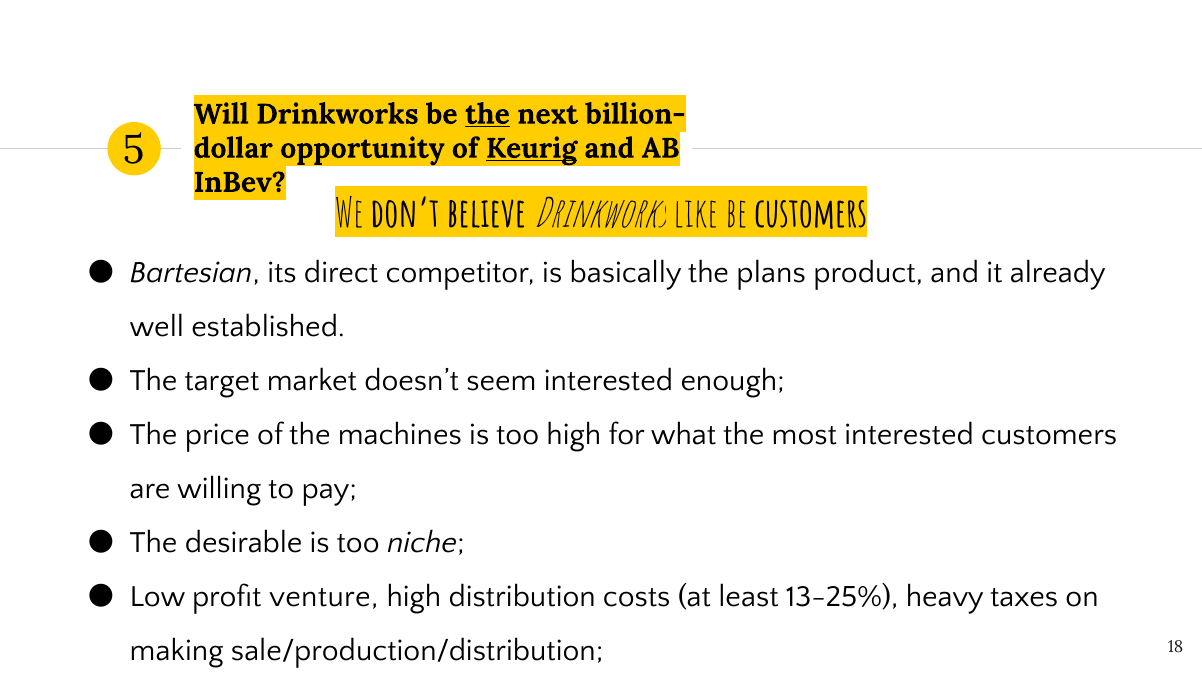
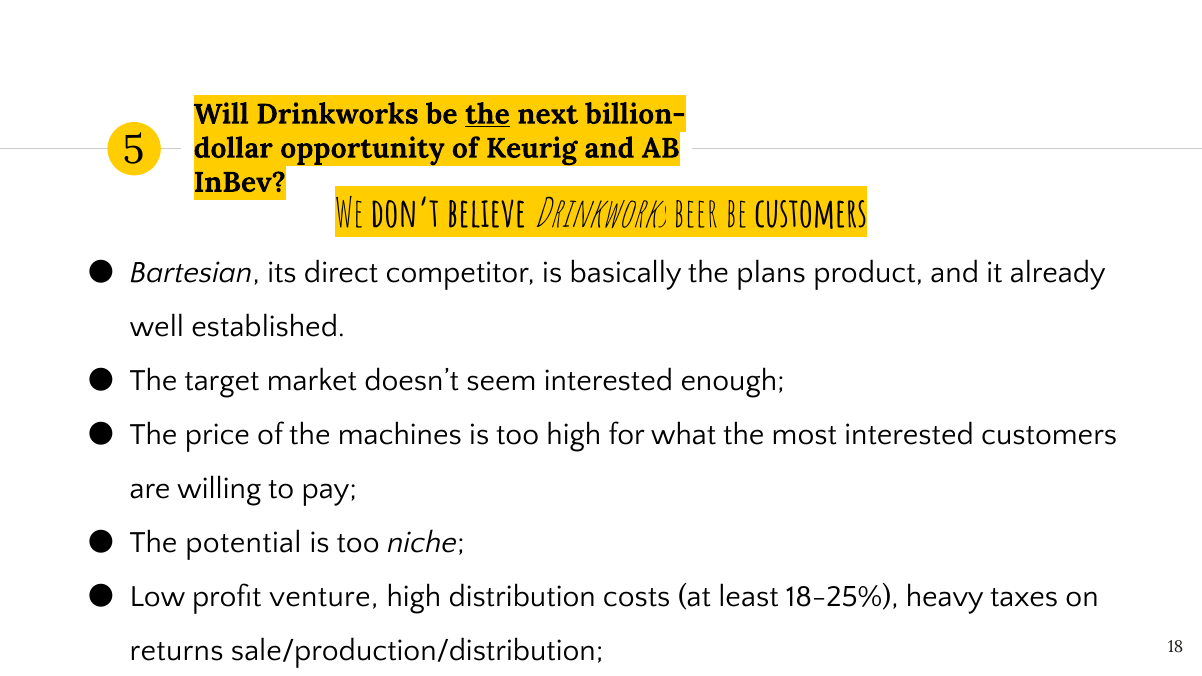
Keurig underline: present -> none
like: like -> beer
desirable: desirable -> potential
13-25%: 13-25% -> 18-25%
making: making -> returns
